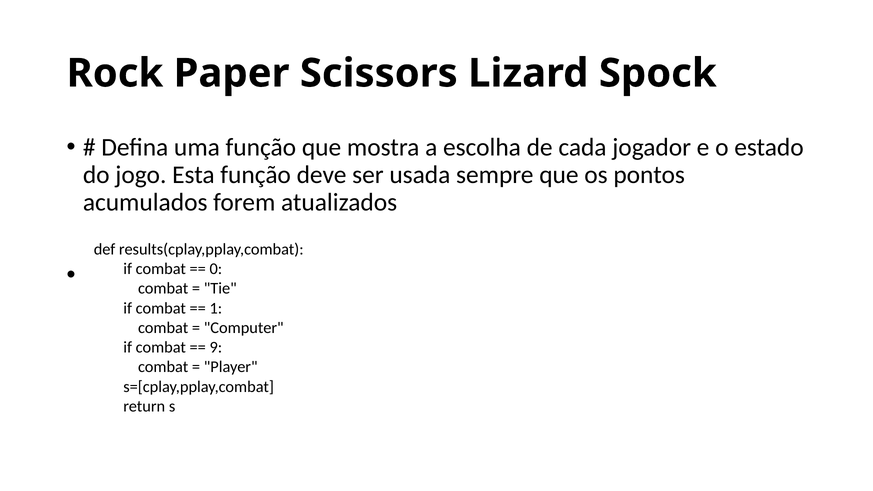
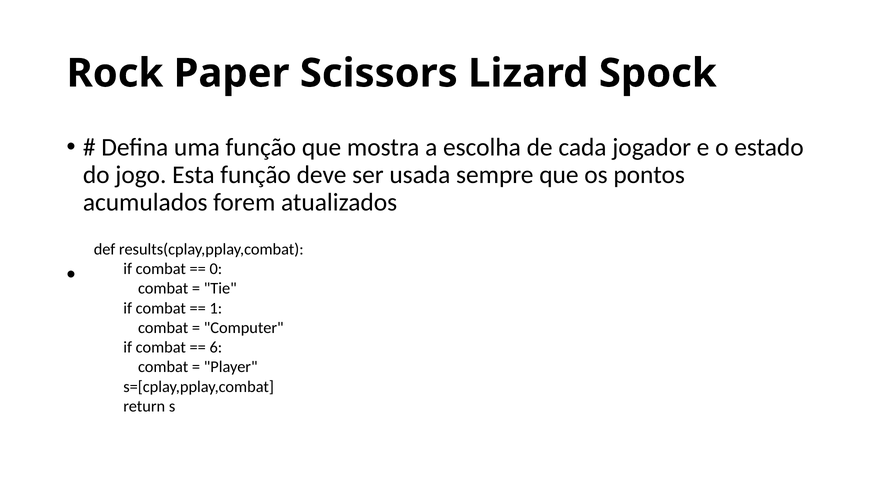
9: 9 -> 6
